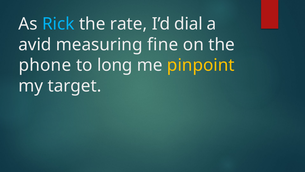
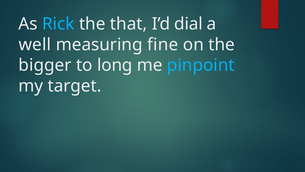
rate: rate -> that
avid: avid -> well
phone: phone -> bigger
pinpoint colour: yellow -> light blue
